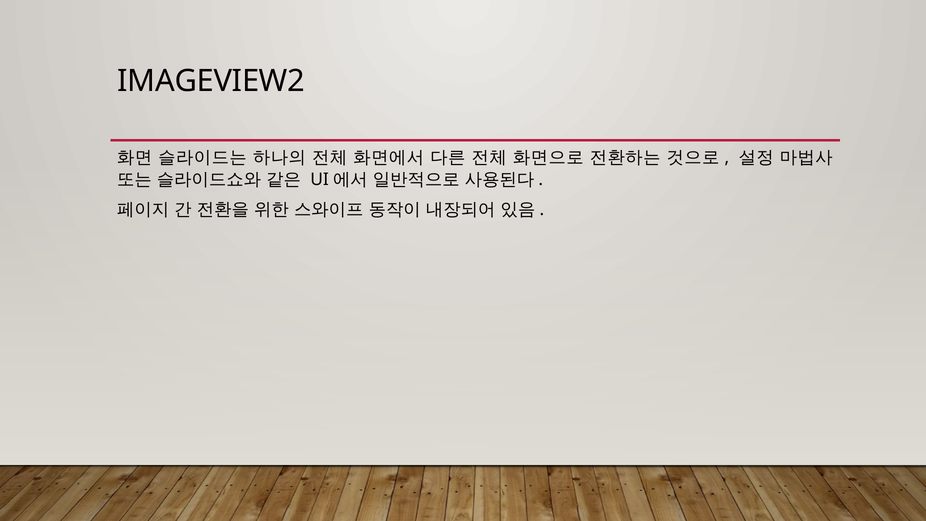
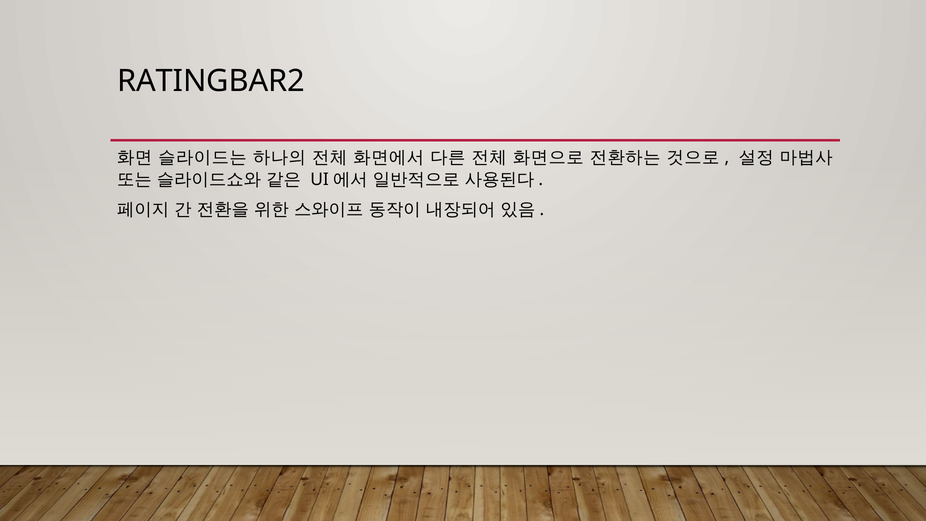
IMAGEVIEW2: IMAGEVIEW2 -> RATINGBAR2
